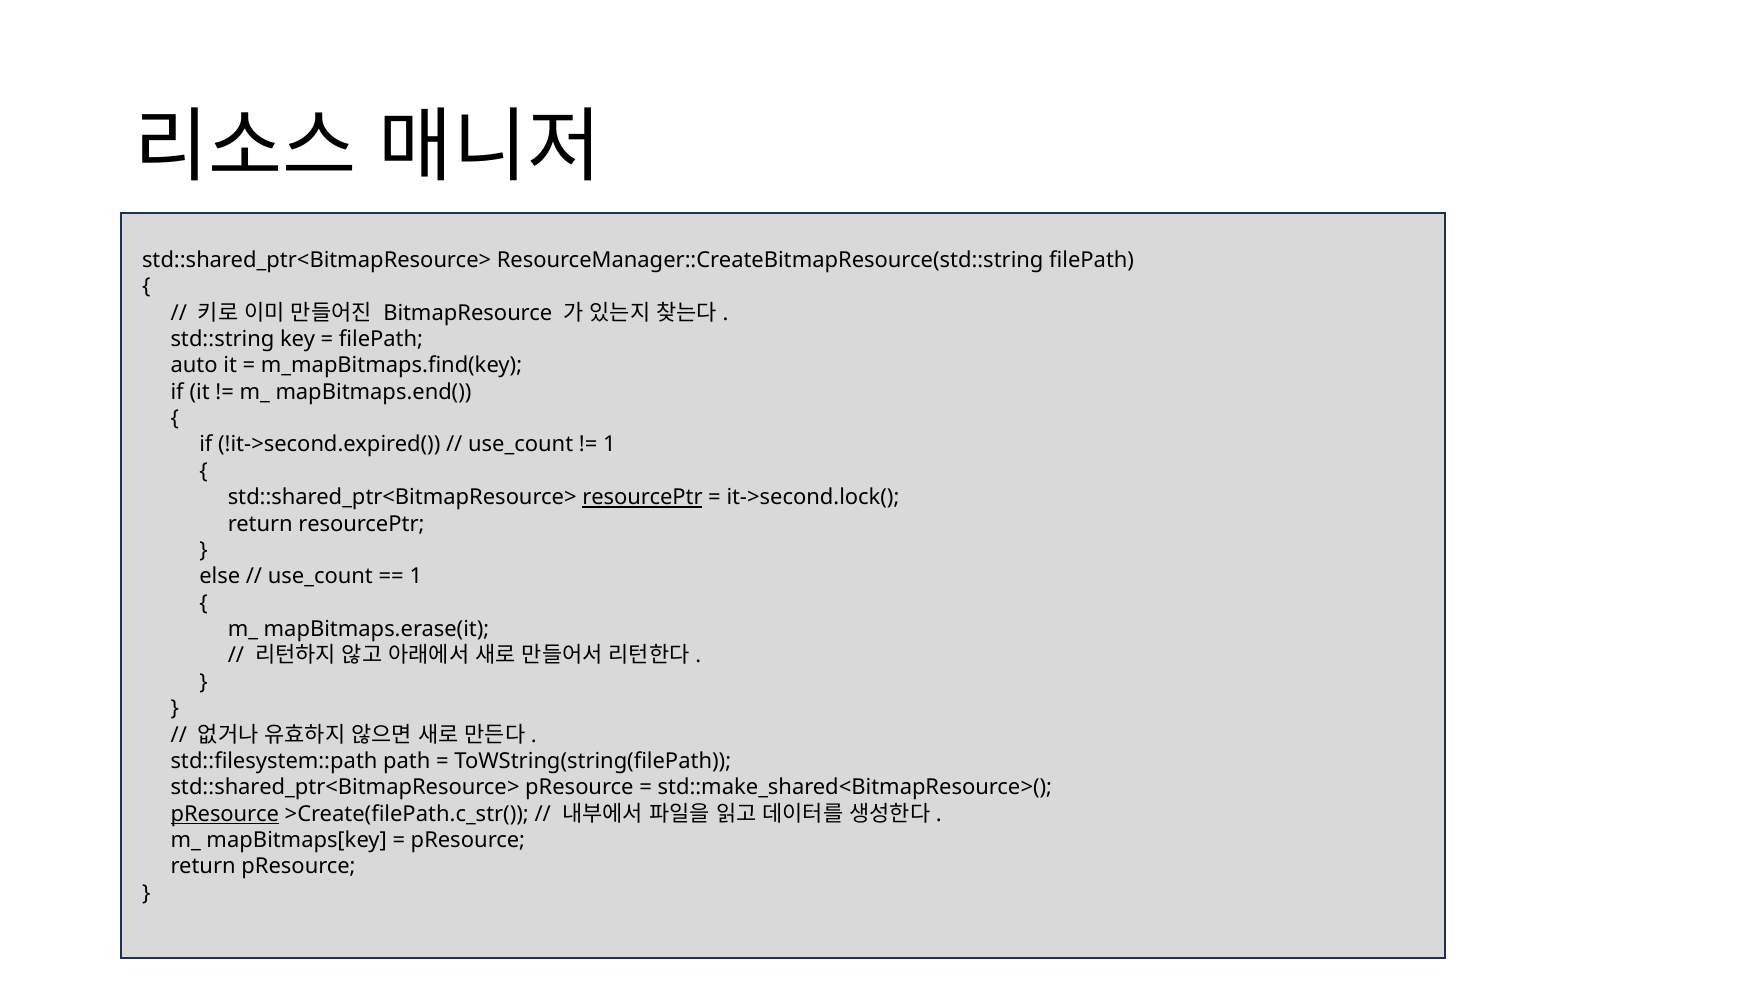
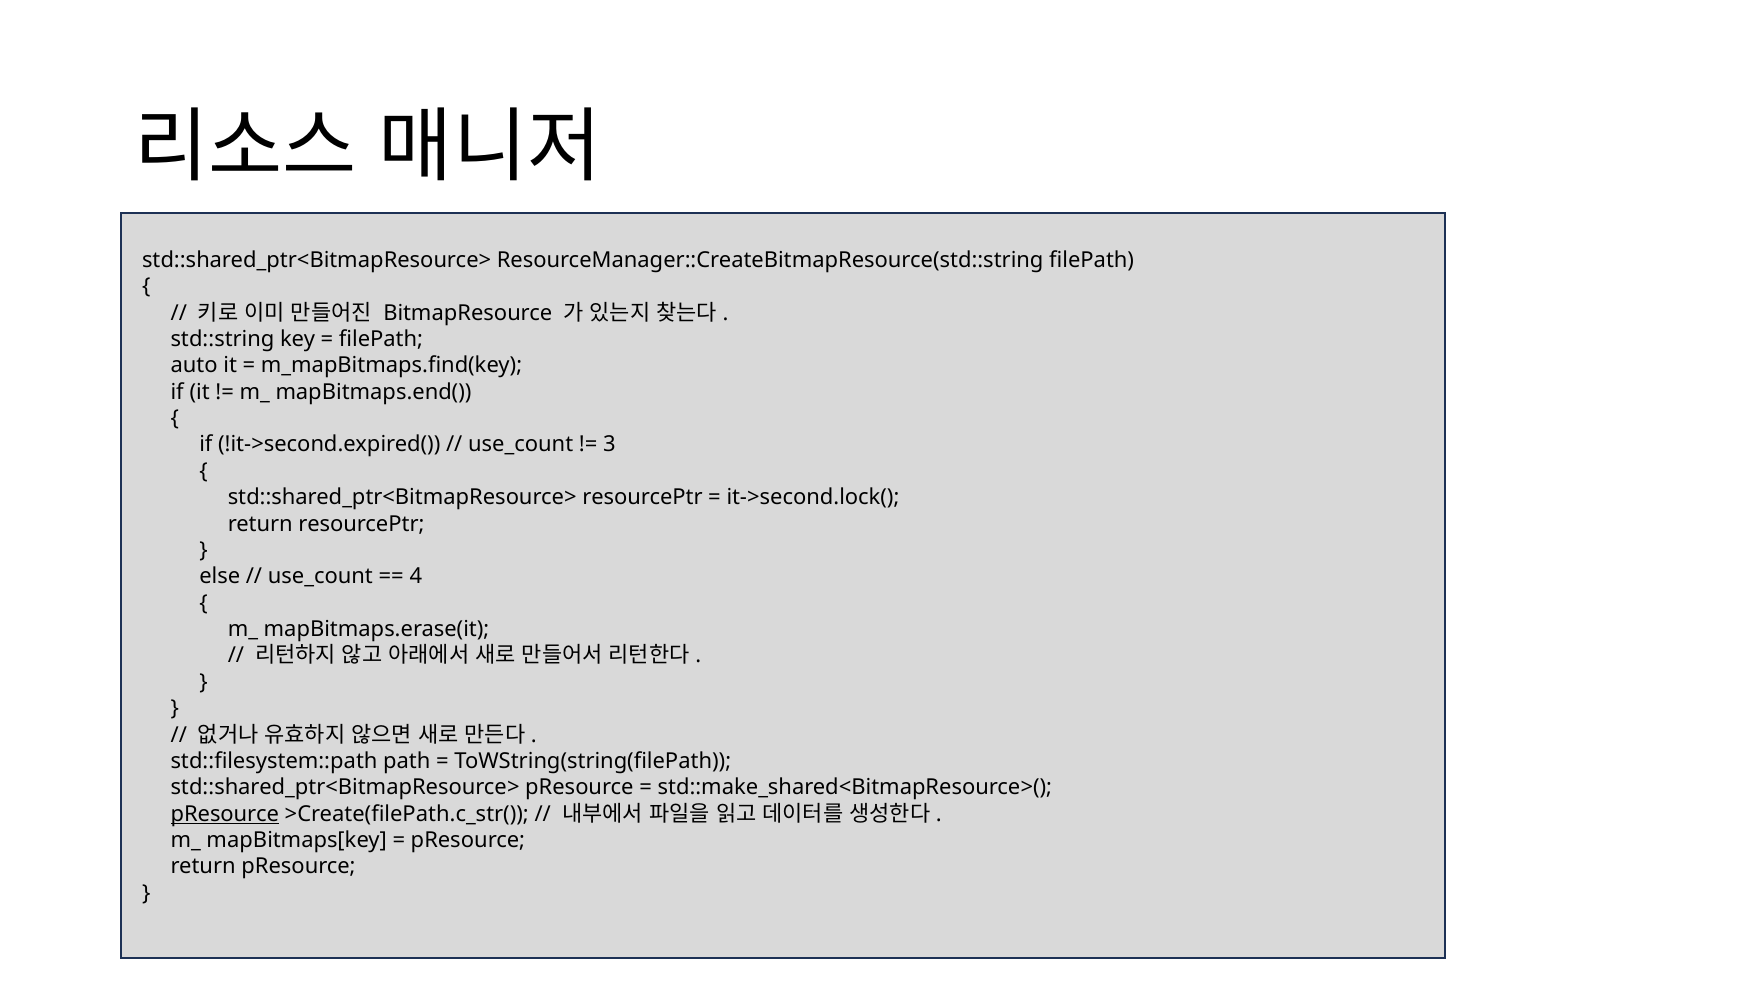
1 at (609, 445): 1 -> 3
resourcePtr at (642, 497) underline: present -> none
1 at (416, 577): 1 -> 4
